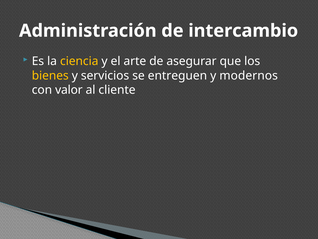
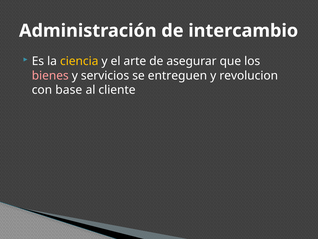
bienes colour: yellow -> pink
modernos: modernos -> revolucion
valor: valor -> base
